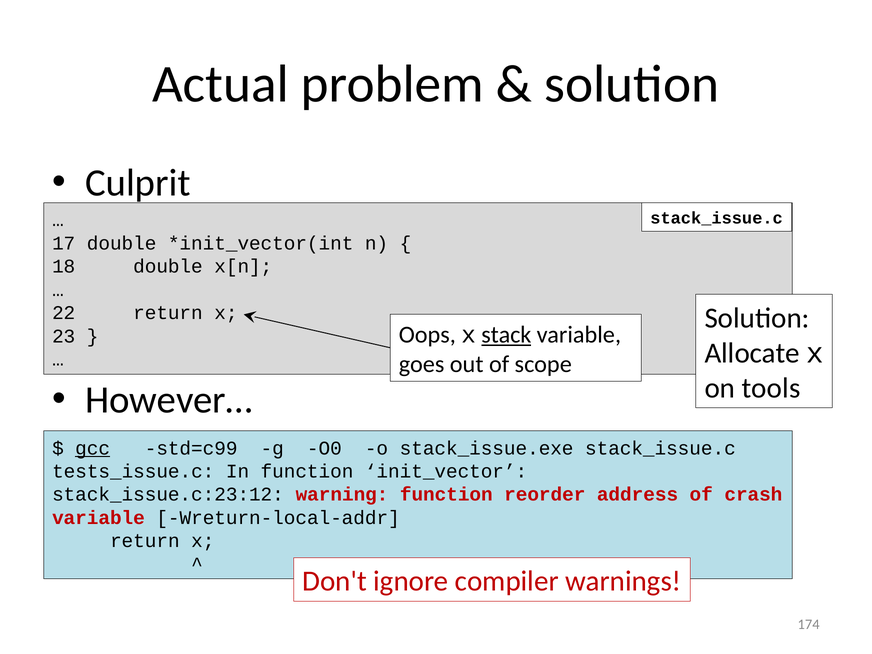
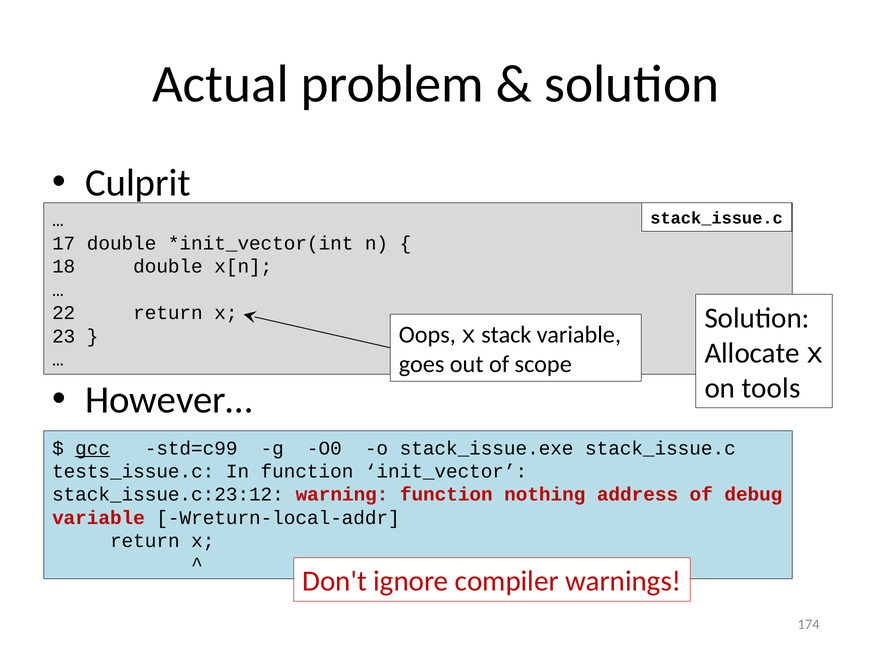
stack underline: present -> none
reorder: reorder -> nothing
crash: crash -> debug
